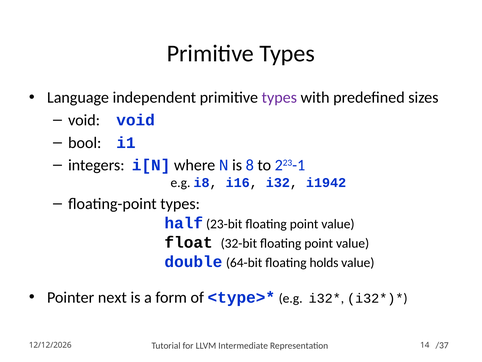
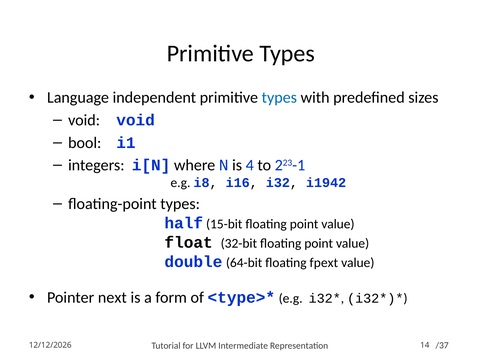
types at (279, 98) colour: purple -> blue
8: 8 -> 4
23-bit: 23-bit -> 15-bit
holds: holds -> fpext
